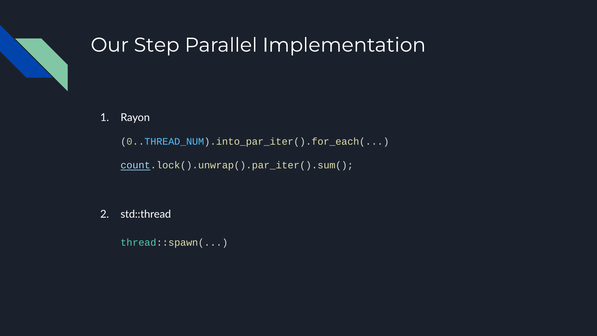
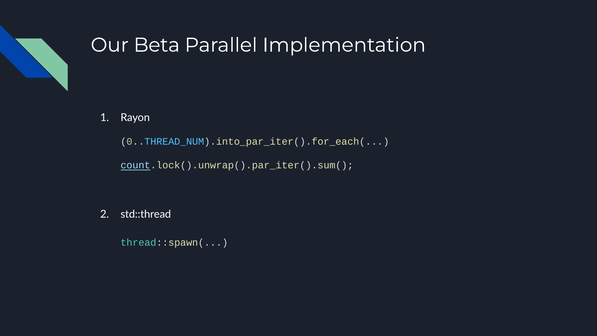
Step: Step -> Beta
